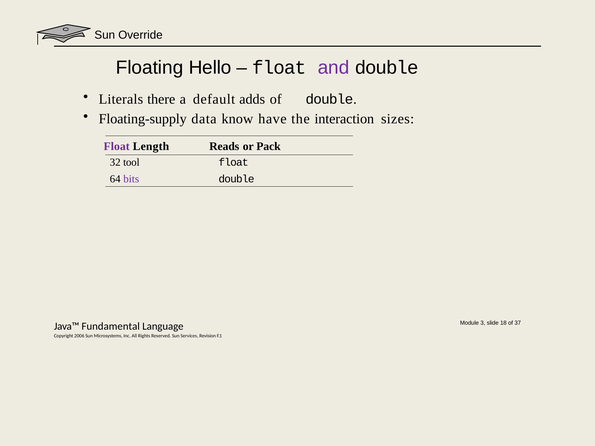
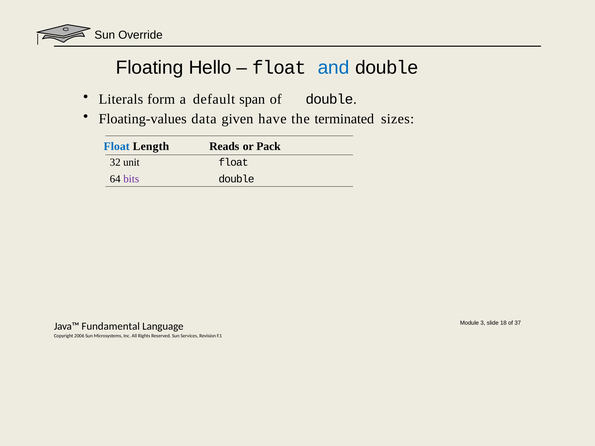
and colour: purple -> blue
there: there -> form
adds: adds -> span
Floating-supply: Floating-supply -> Floating-values
know: know -> given
interaction: interaction -> terminated
Float at (117, 146) colour: purple -> blue
tool: tool -> unit
